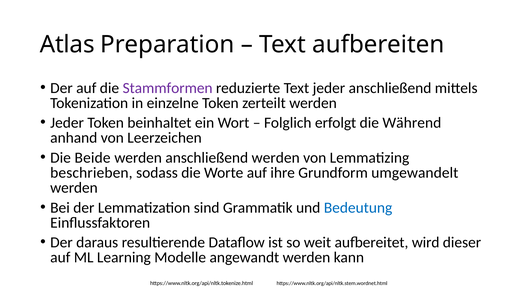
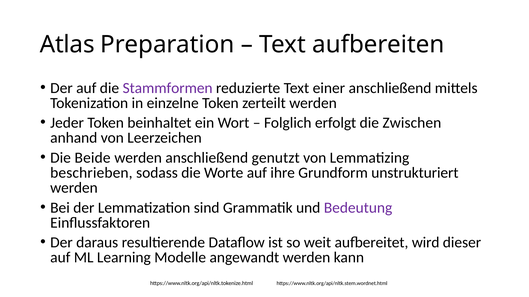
Text jeder: jeder -> einer
Während: Während -> Zwischen
anschließend werden: werden -> genutzt
umgewandelt: umgewandelt -> unstrukturiert
Bedeutung colour: blue -> purple
